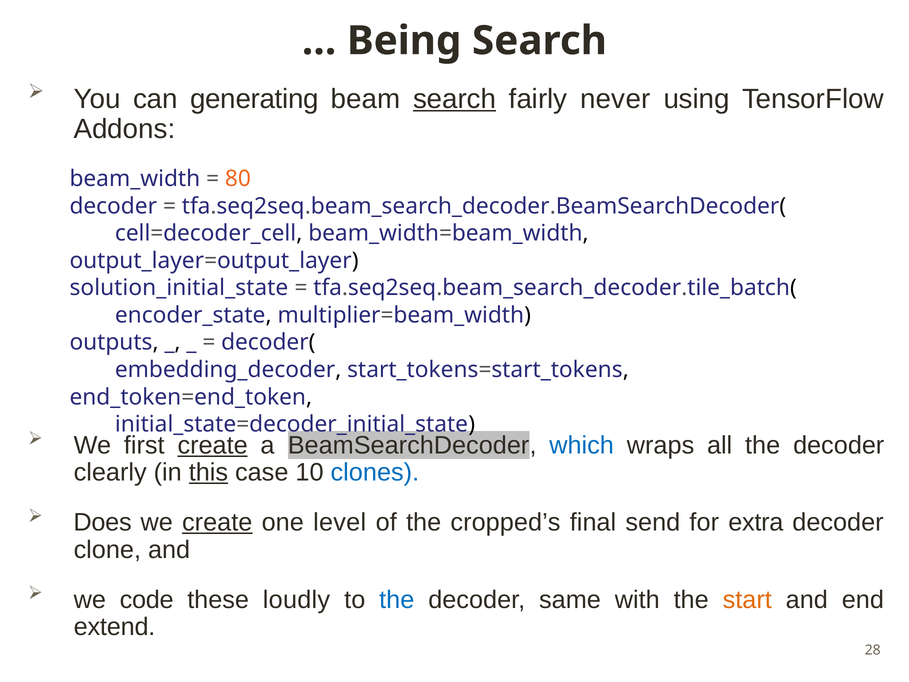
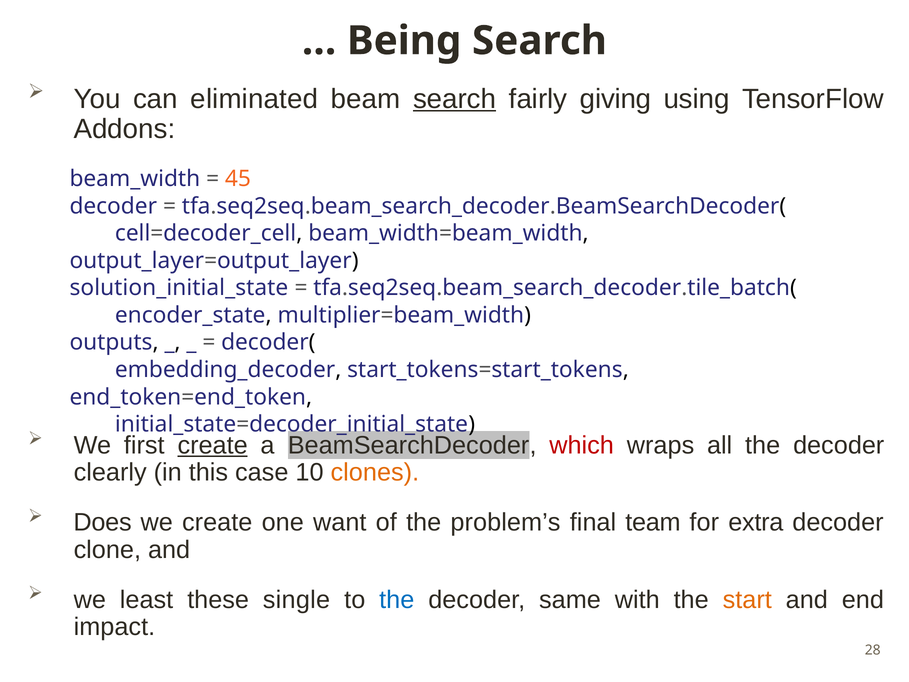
generating: generating -> eliminated
never: never -> giving
80: 80 -> 45
which colour: blue -> red
this underline: present -> none
clones colour: blue -> orange
create at (217, 522) underline: present -> none
level: level -> want
cropped’s: cropped’s -> problem’s
send: send -> team
code: code -> least
loudly: loudly -> single
extend: extend -> impact
